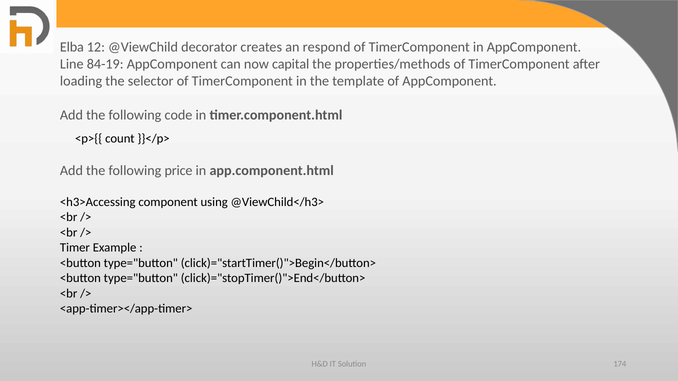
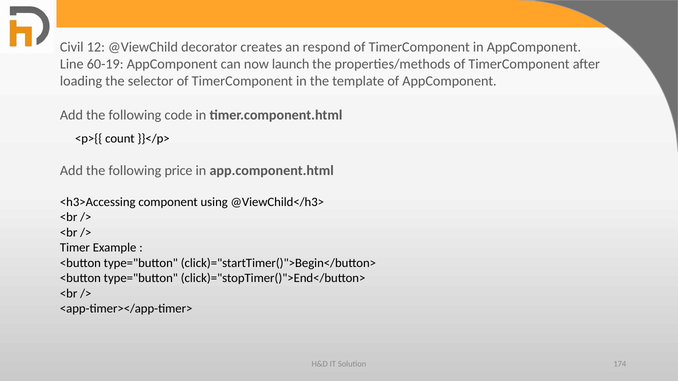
Elba: Elba -> Civil
84-19: 84-19 -> 60-19
capital: capital -> launch
